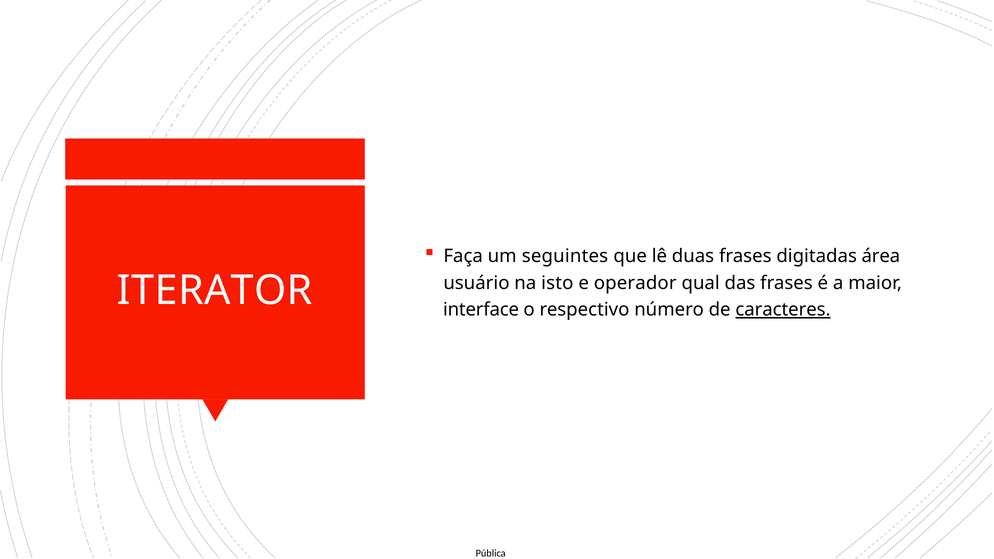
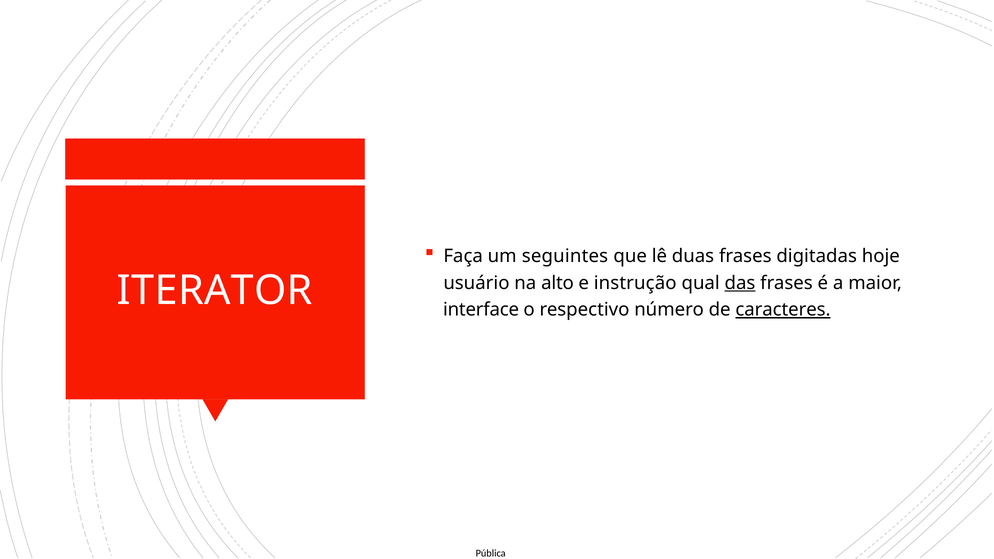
área: área -> hoje
isto: isto -> alto
operador: operador -> instrução
das underline: none -> present
